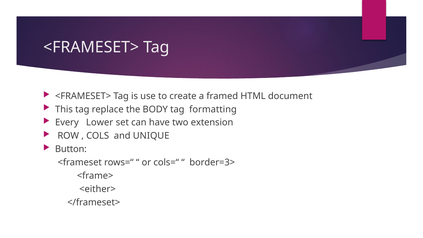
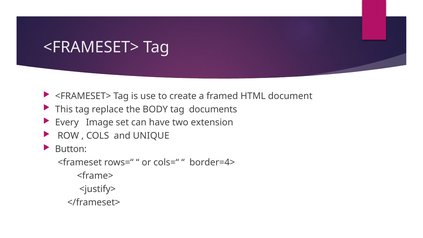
formatting: formatting -> documents
Lower: Lower -> Image
border=3>: border=3> -> border=4>
<either>: <either> -> <justify>
